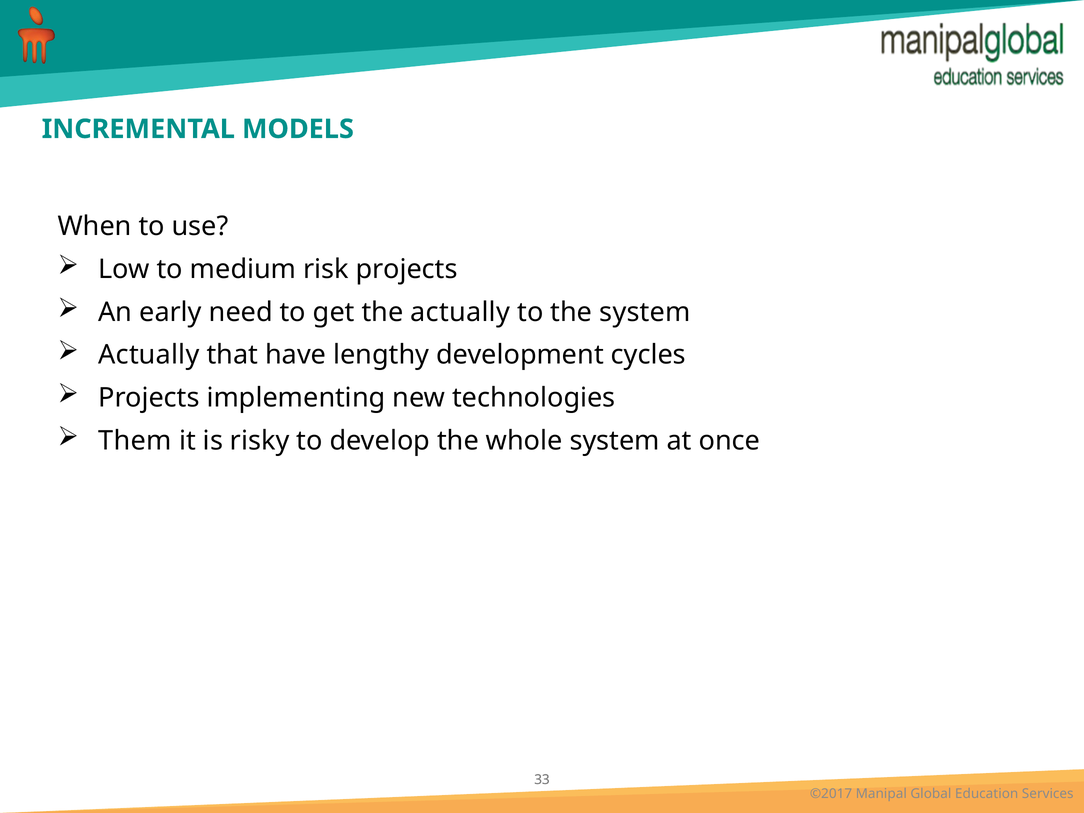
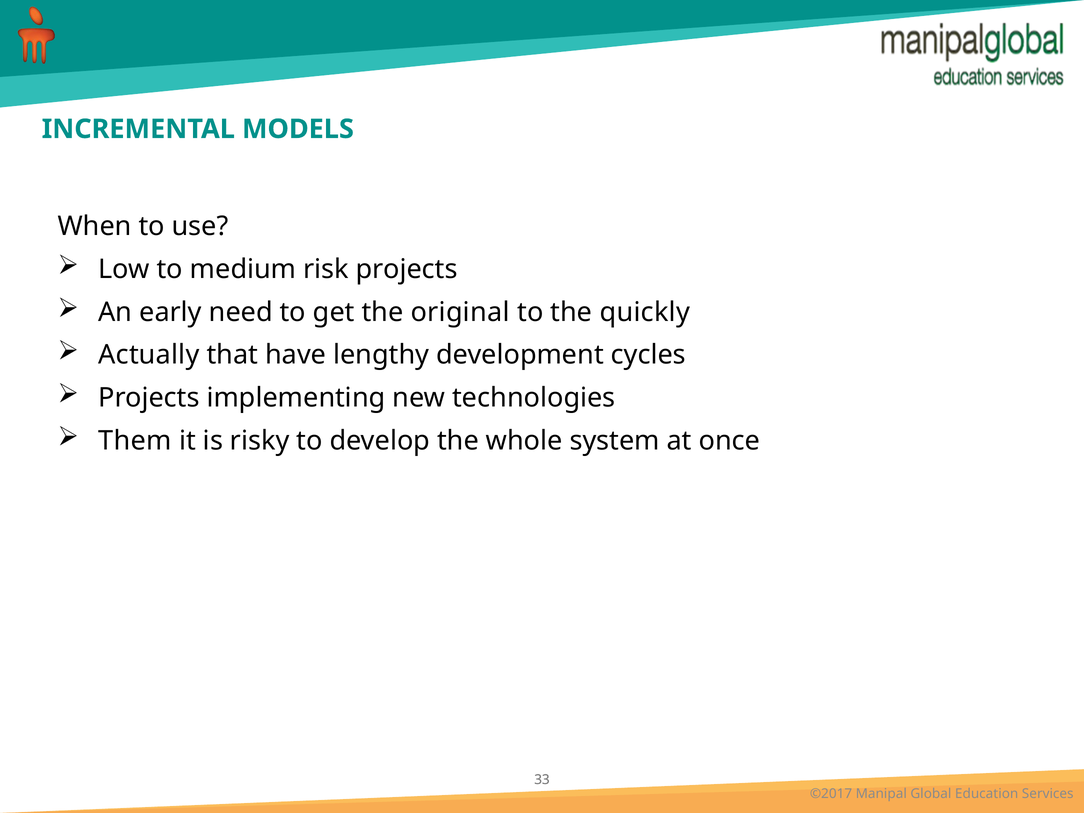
the actually: actually -> original
the system: system -> quickly
